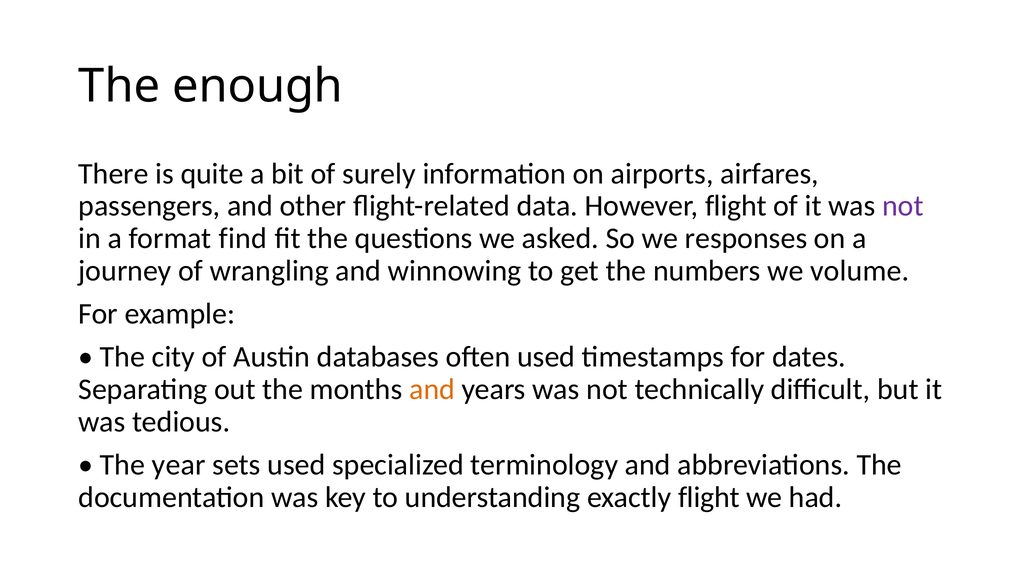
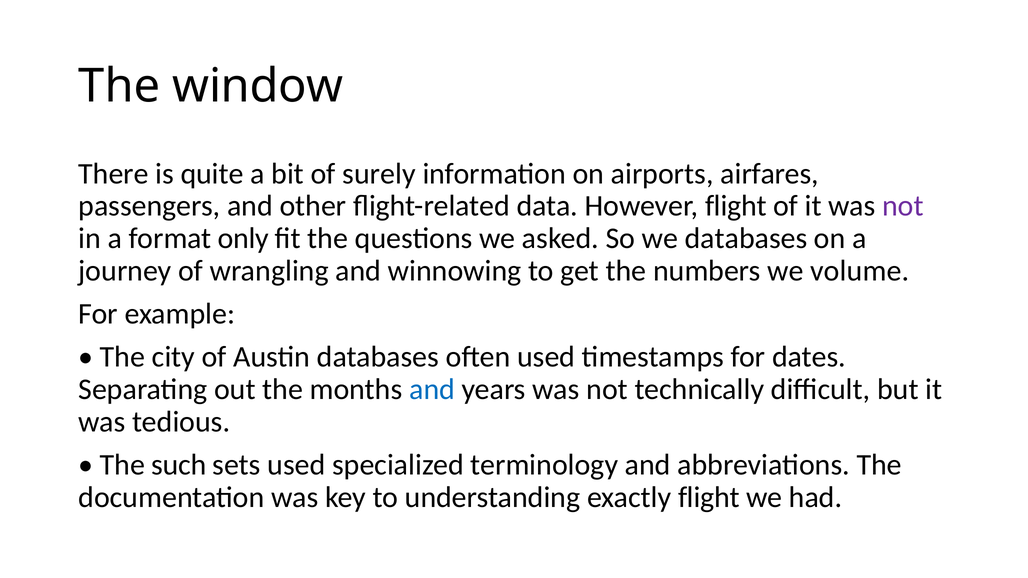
enough: enough -> window
find: find -> only
we responses: responses -> databases
and at (432, 390) colour: orange -> blue
year: year -> such
